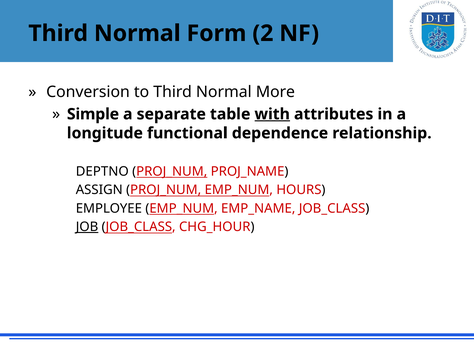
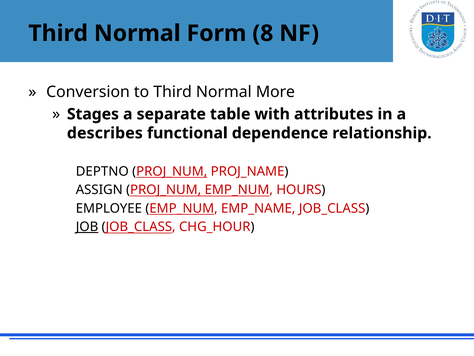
2: 2 -> 8
Simple: Simple -> Stages
with underline: present -> none
longitude: longitude -> describes
